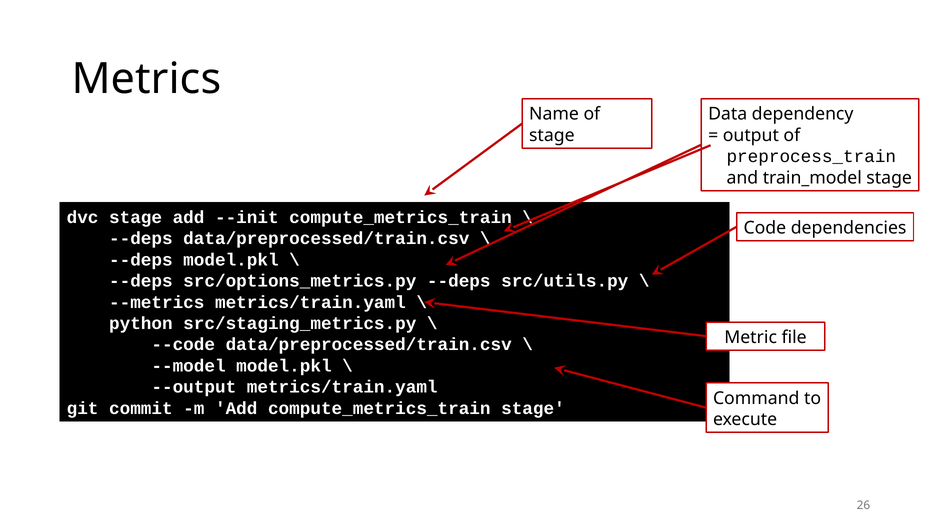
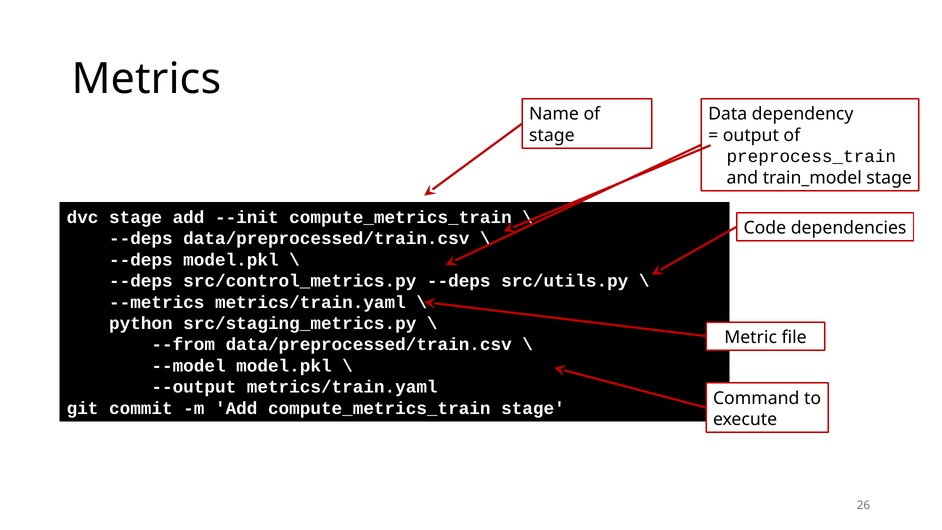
src/options_metrics.py: src/options_metrics.py -> src/control_metrics.py
--code: --code -> --from
